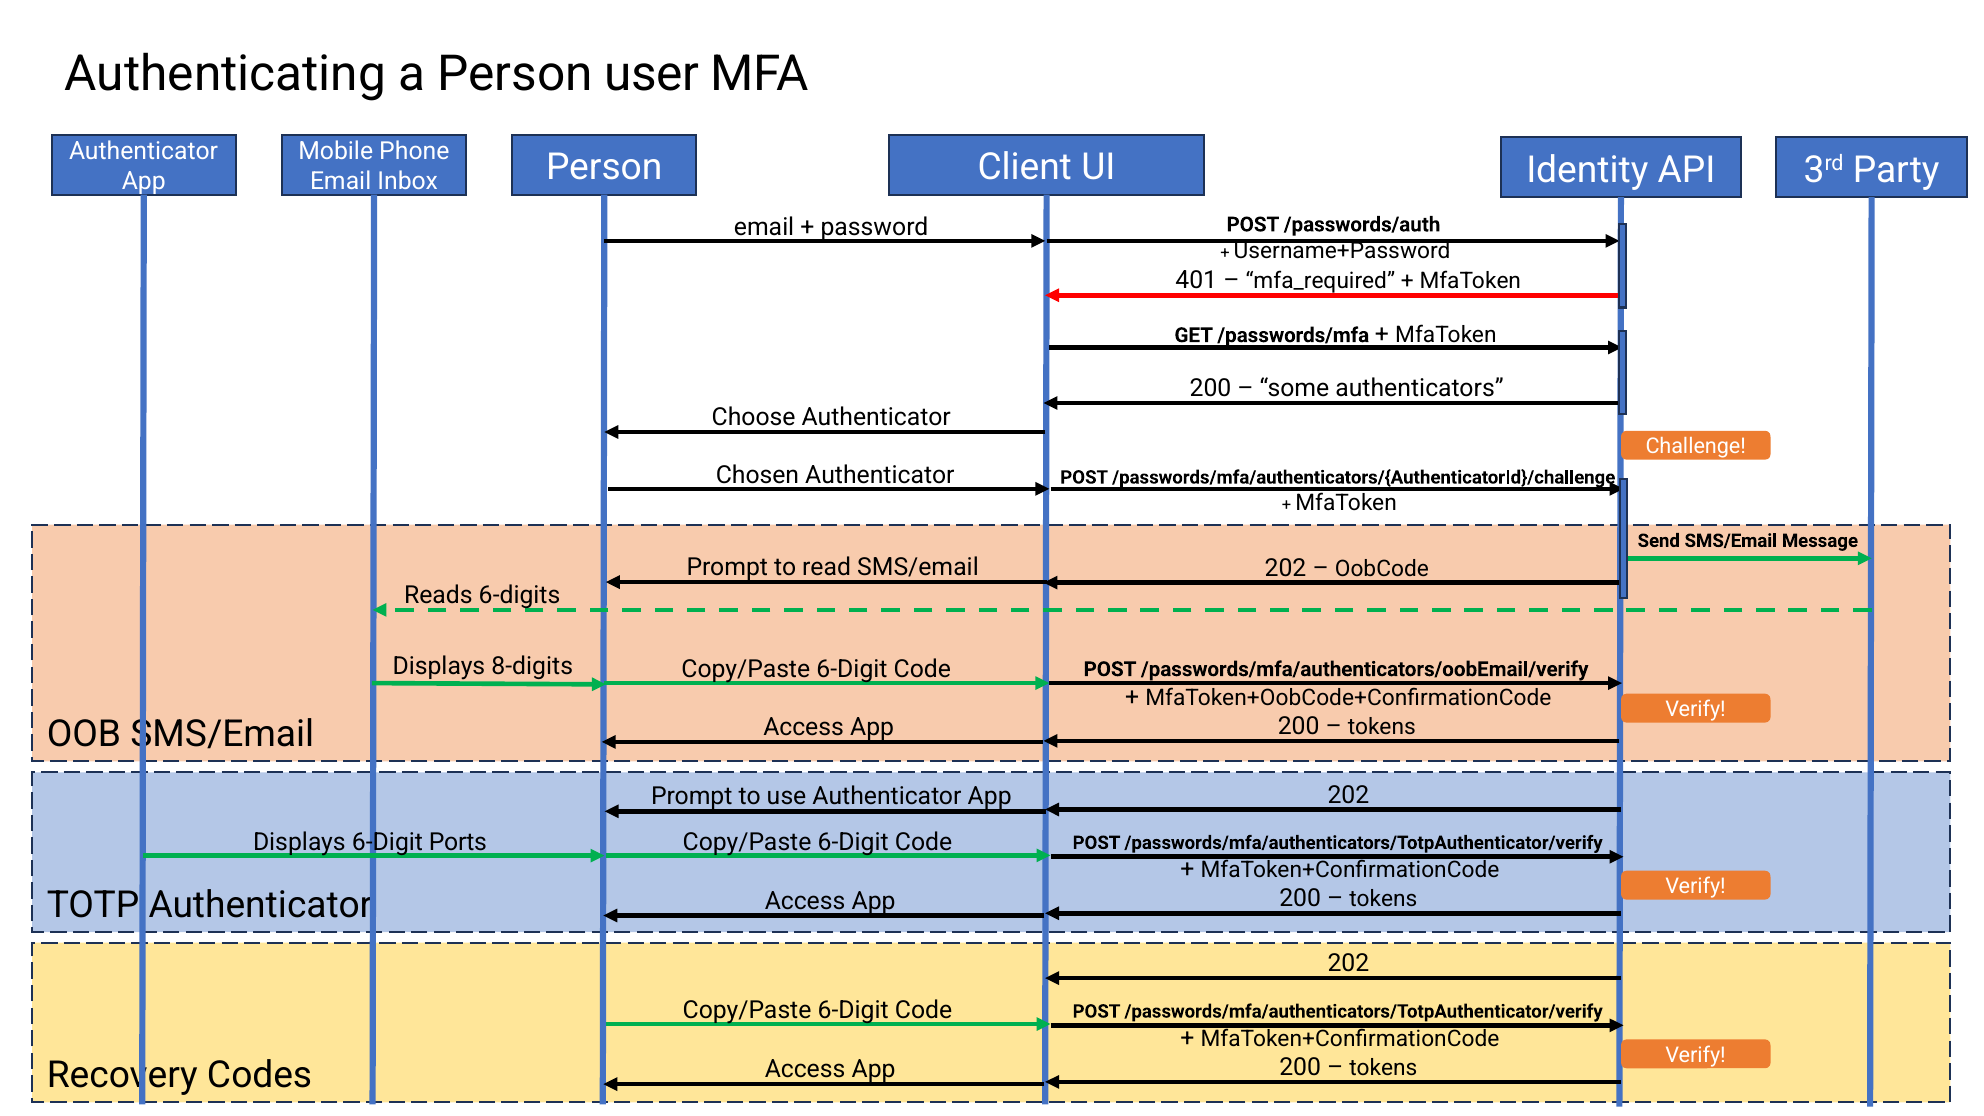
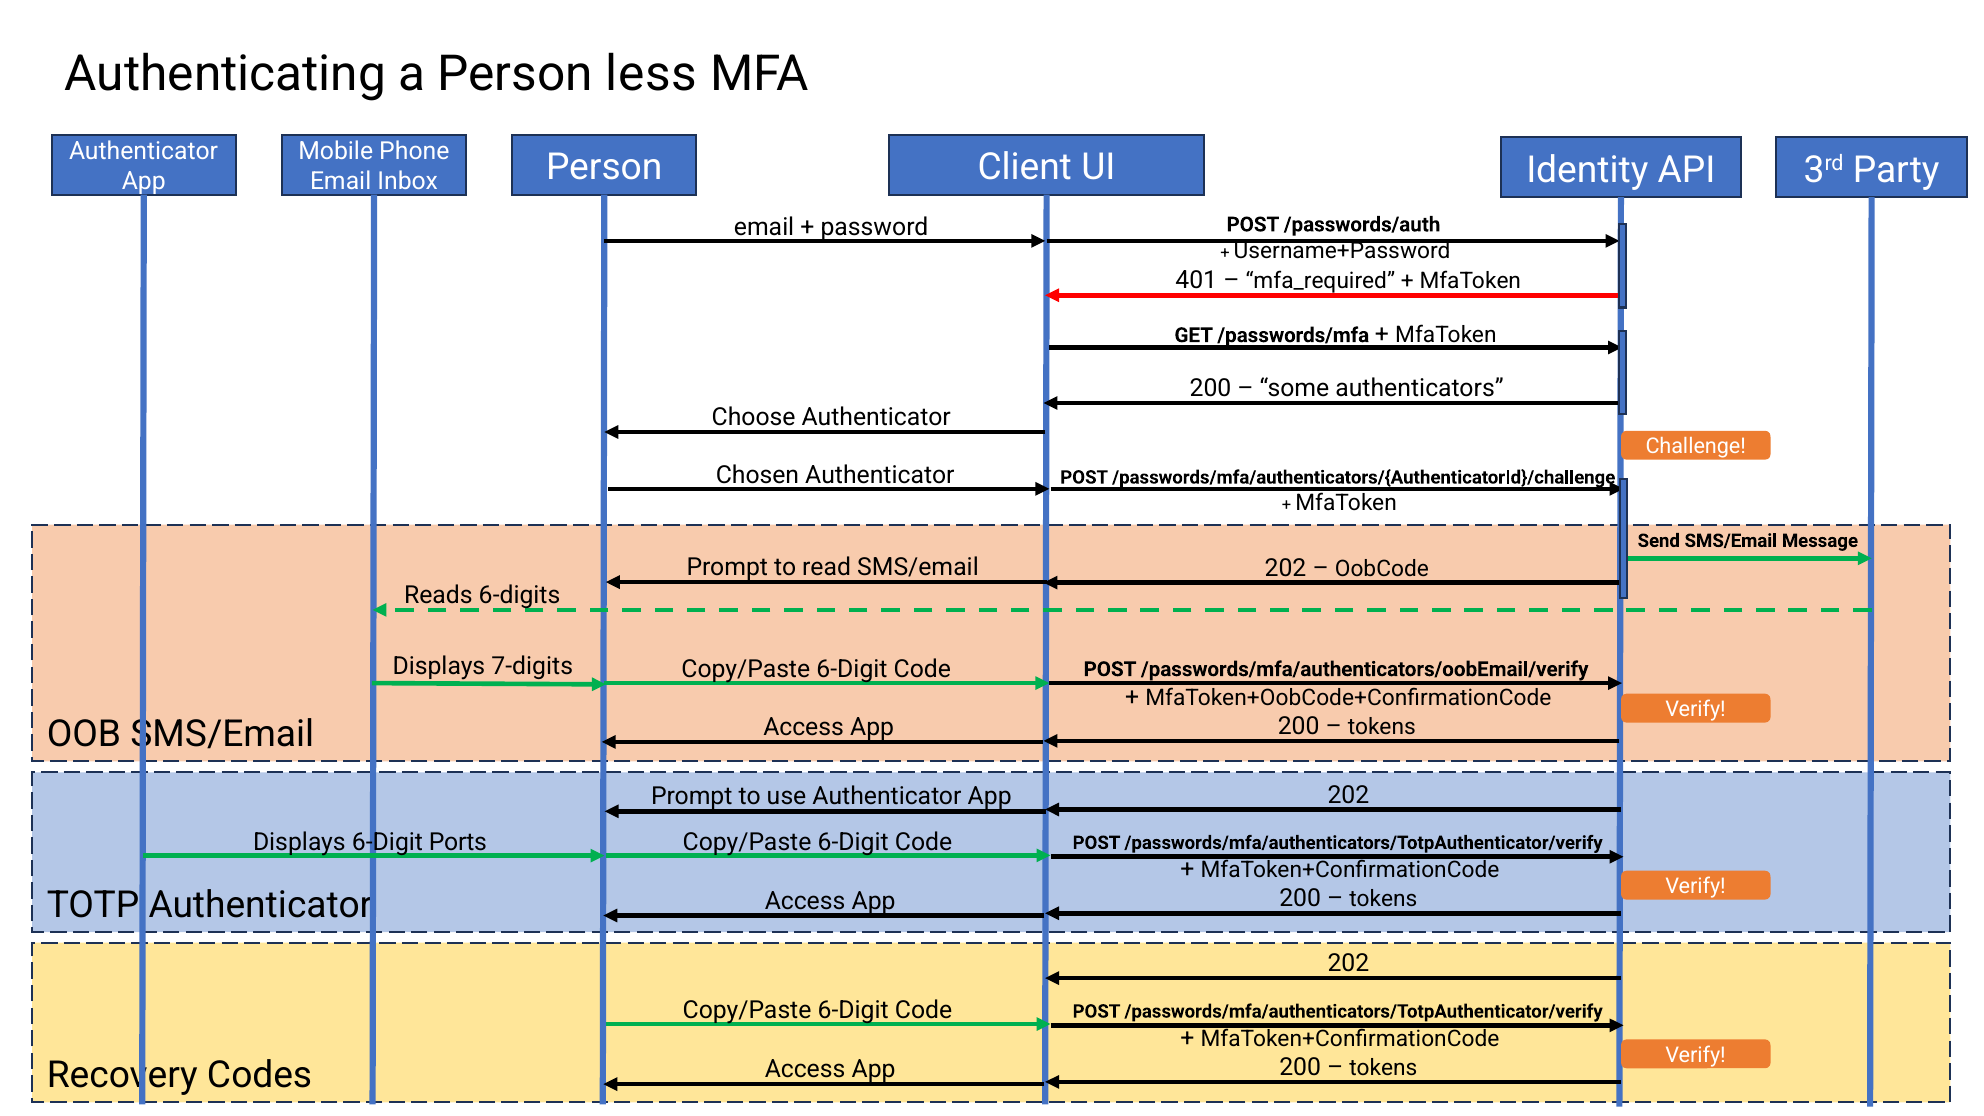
user: user -> less
8-digits: 8-digits -> 7-digits
